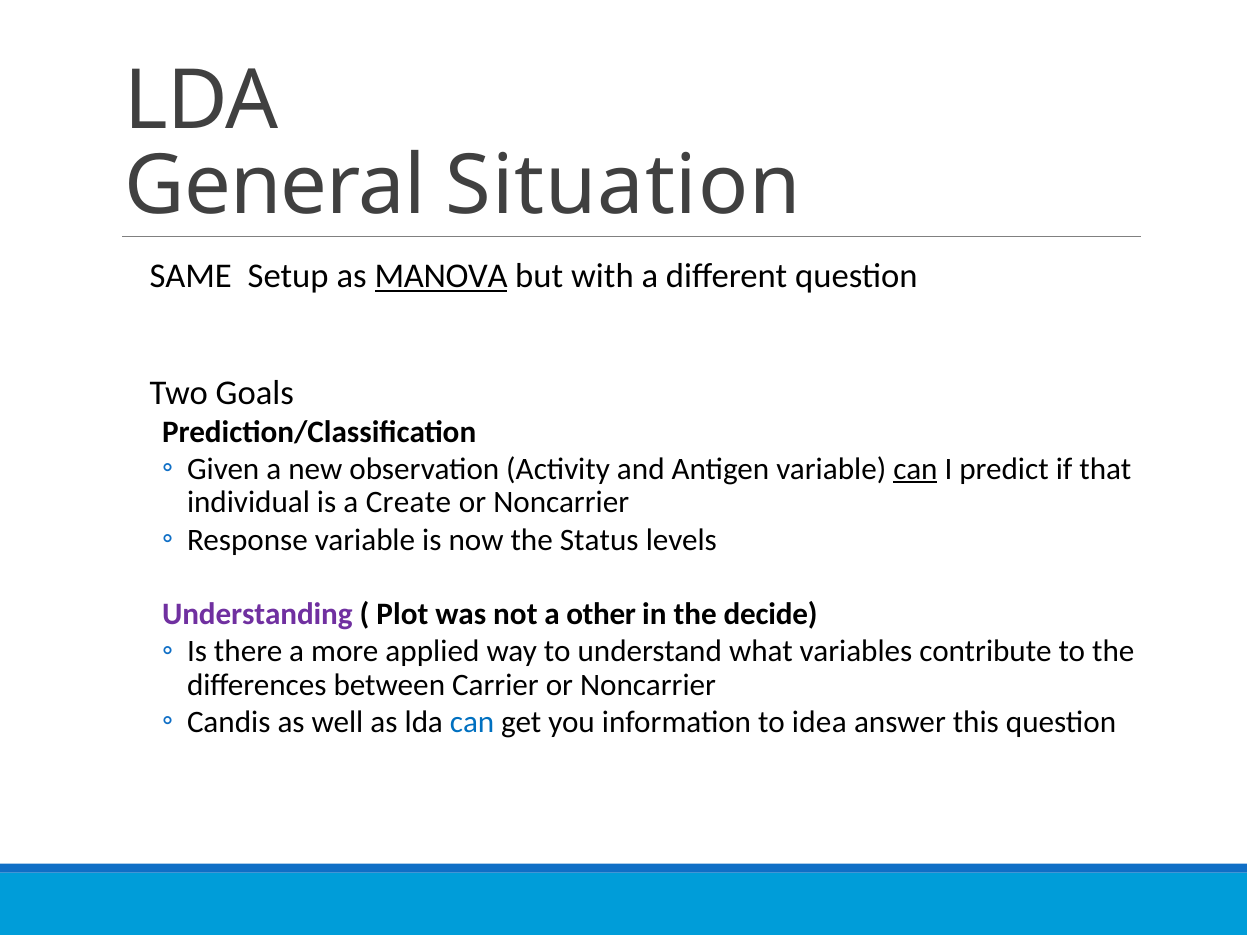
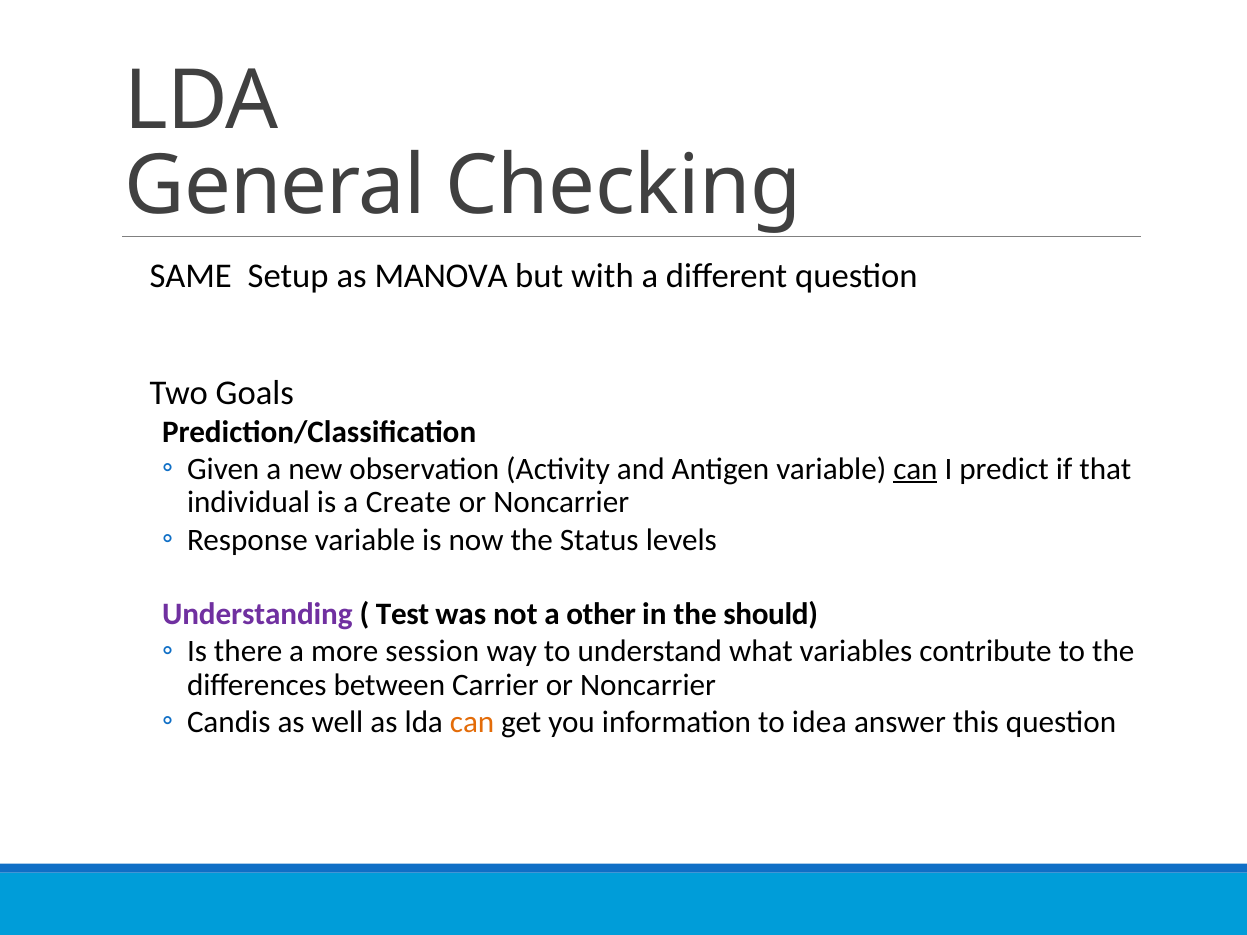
Situation: Situation -> Checking
MANOVA underline: present -> none
Plot: Plot -> Test
decide: decide -> should
applied: applied -> session
can at (472, 722) colour: blue -> orange
